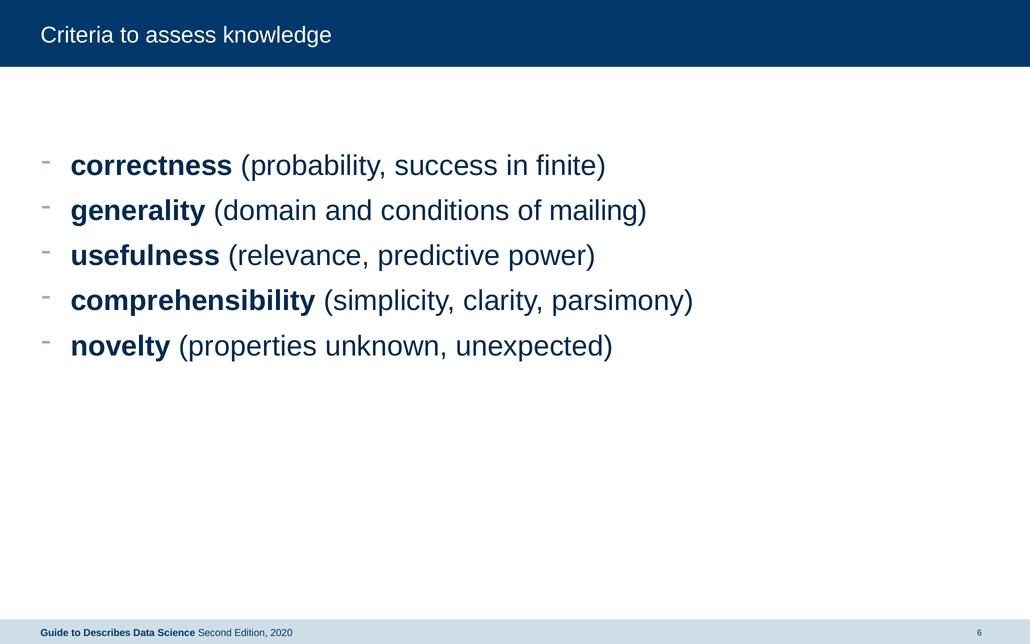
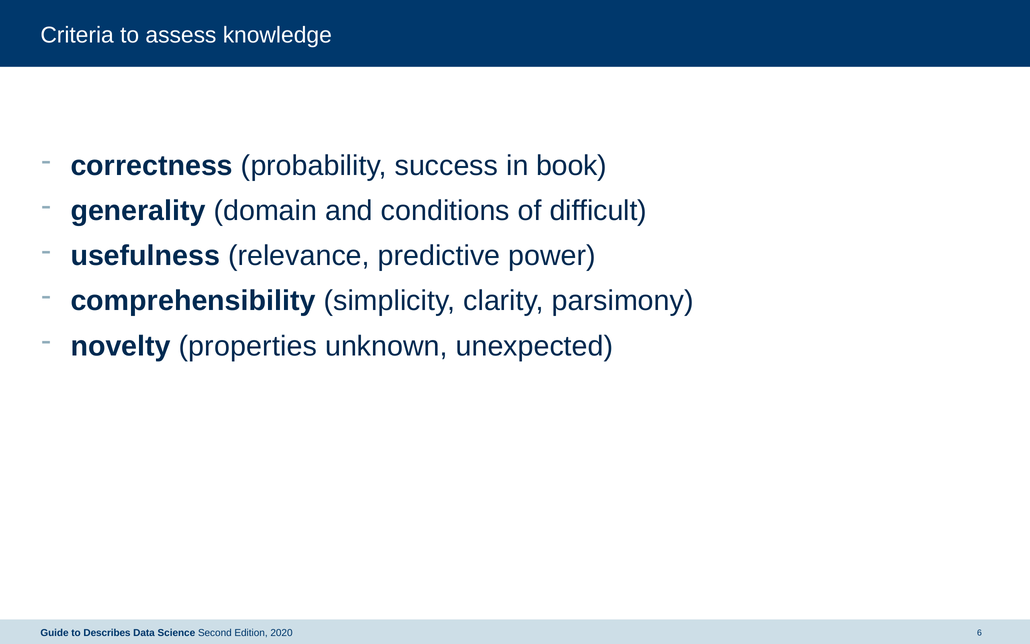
finite: finite -> book
mailing: mailing -> difficult
